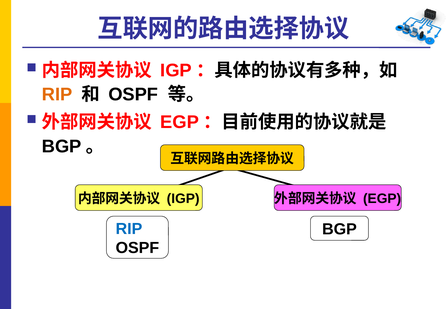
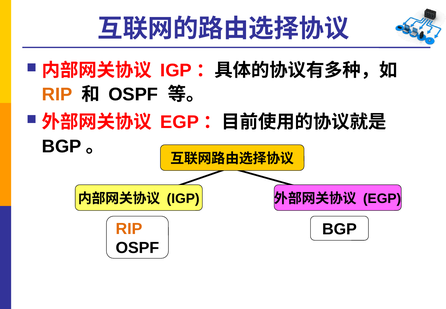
RIP at (129, 229) colour: blue -> orange
